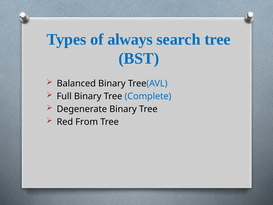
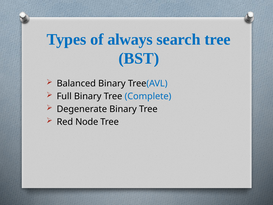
From: From -> Node
